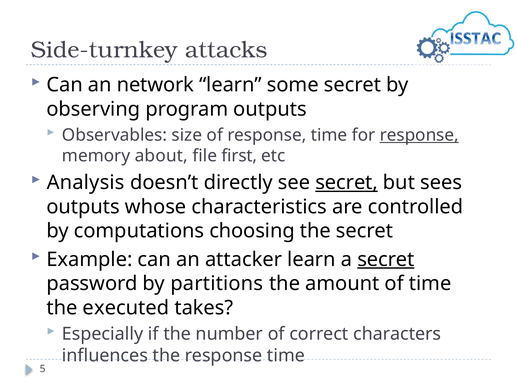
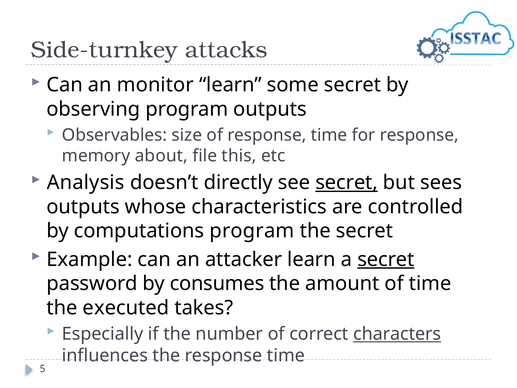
network: network -> monitor
response at (419, 135) underline: present -> none
first: first -> this
computations choosing: choosing -> program
partitions: partitions -> consumes
characters underline: none -> present
